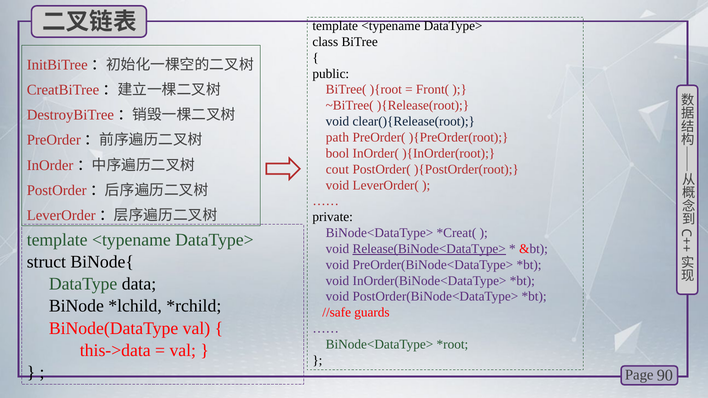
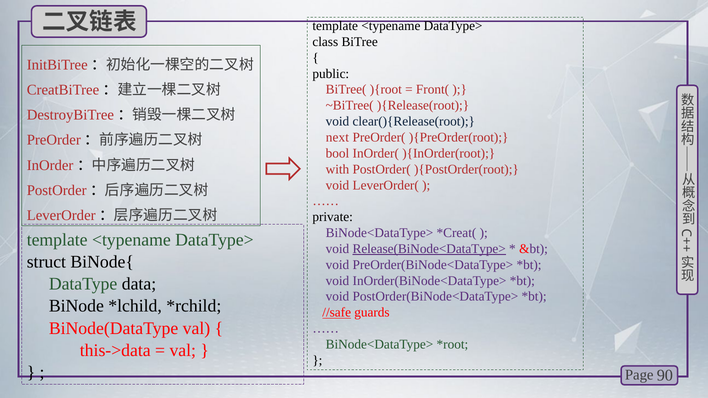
path: path -> next
cout: cout -> with
//safe underline: none -> present
